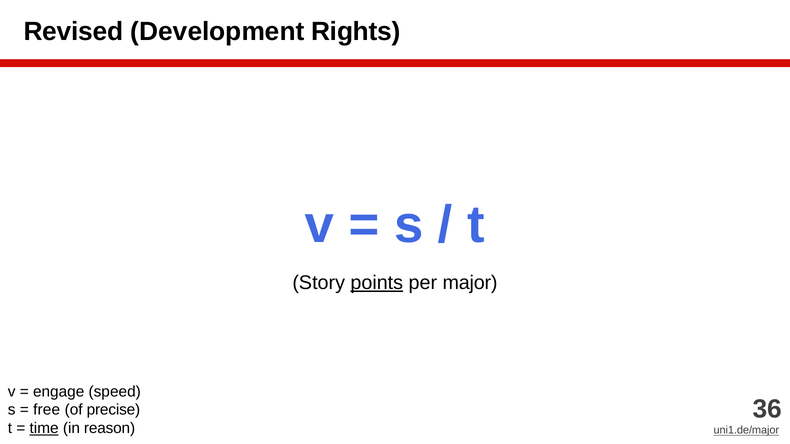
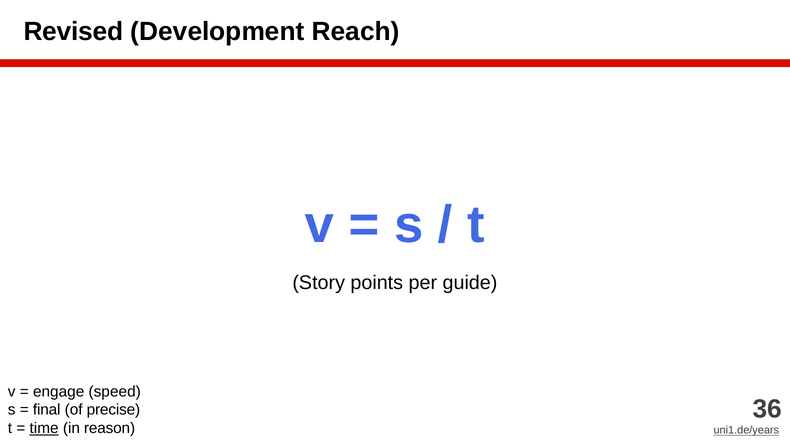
Rights: Rights -> Reach
points underline: present -> none
major: major -> guide
free: free -> final
uni1.de/major: uni1.de/major -> uni1.de/years
